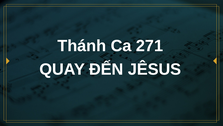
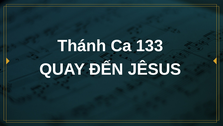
271: 271 -> 133
